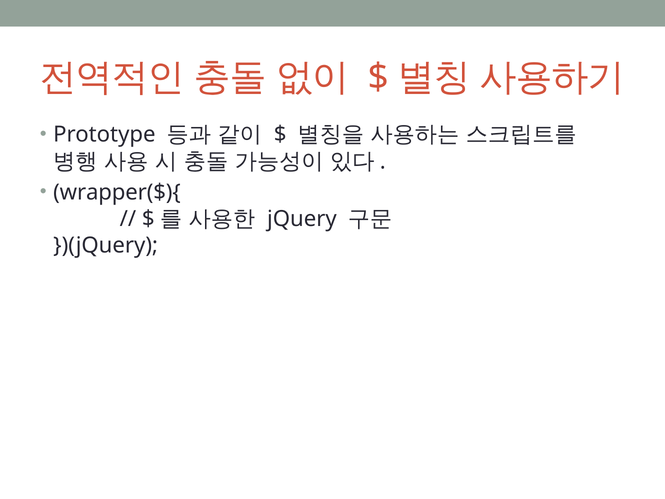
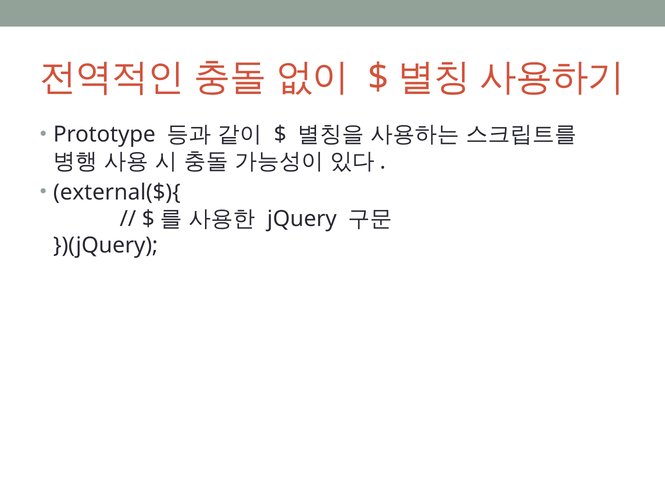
wrapper($){: wrapper($){ -> external($){
